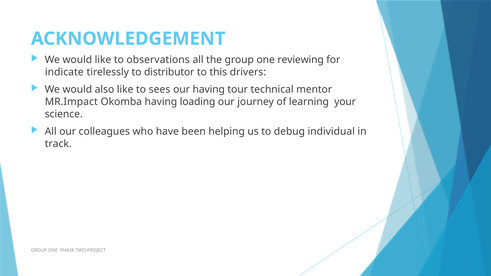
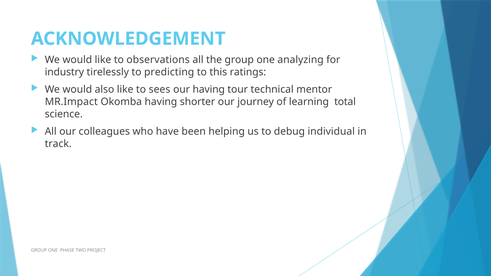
reviewing: reviewing -> analyzing
indicate: indicate -> industry
distributor: distributor -> predicting
drivers: drivers -> ratings
loading: loading -> shorter
your: your -> total
